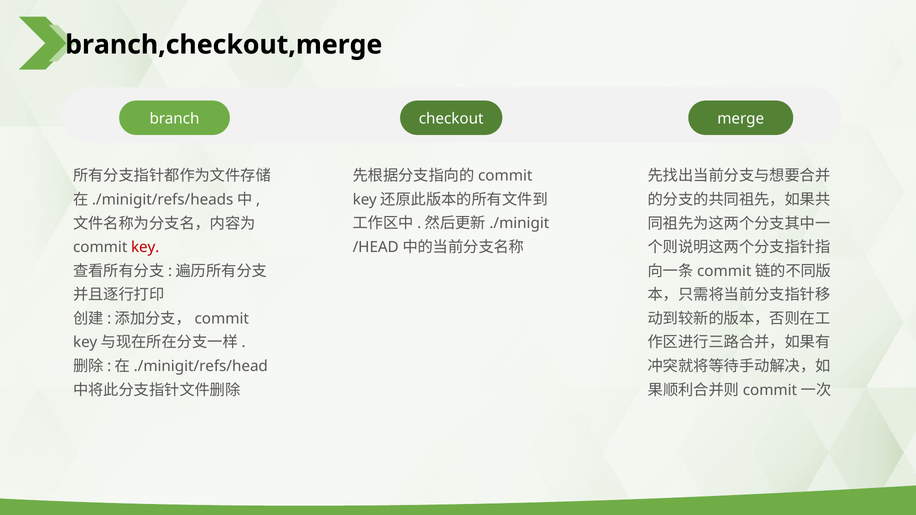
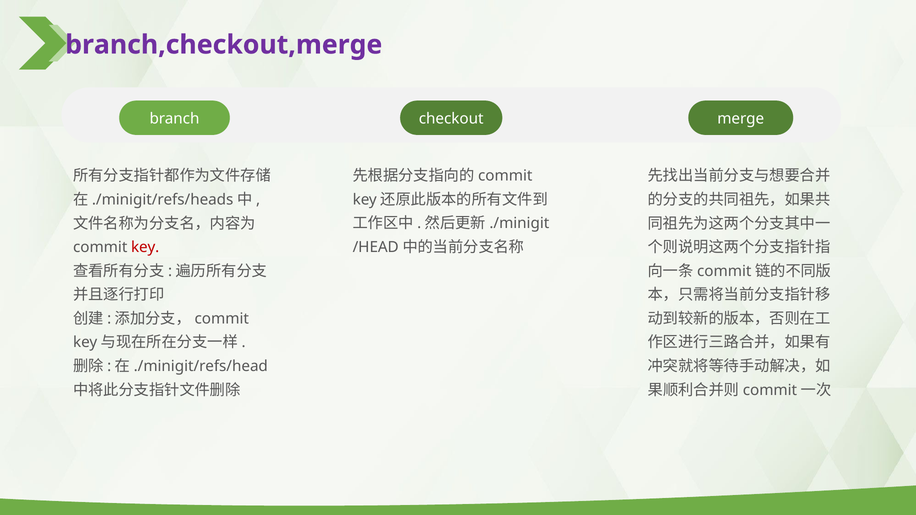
branch,checkout,merge colour: black -> purple
